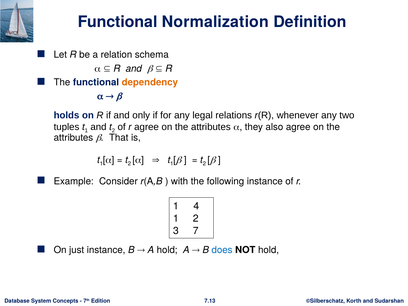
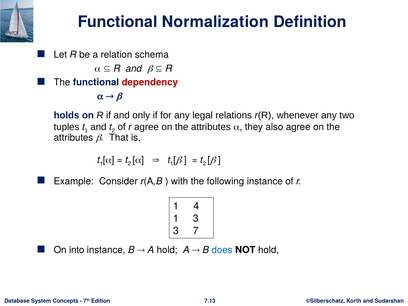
dependency colour: orange -> red
1 2: 2 -> 3
just: just -> into
